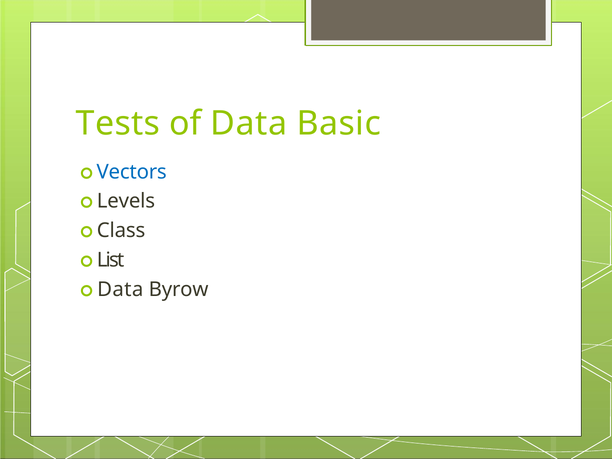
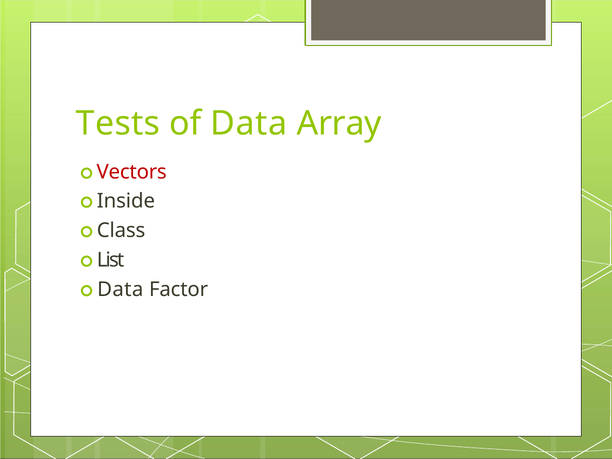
Basic: Basic -> Array
Vectors colour: blue -> red
Levels: Levels -> Inside
Byrow: Byrow -> Factor
